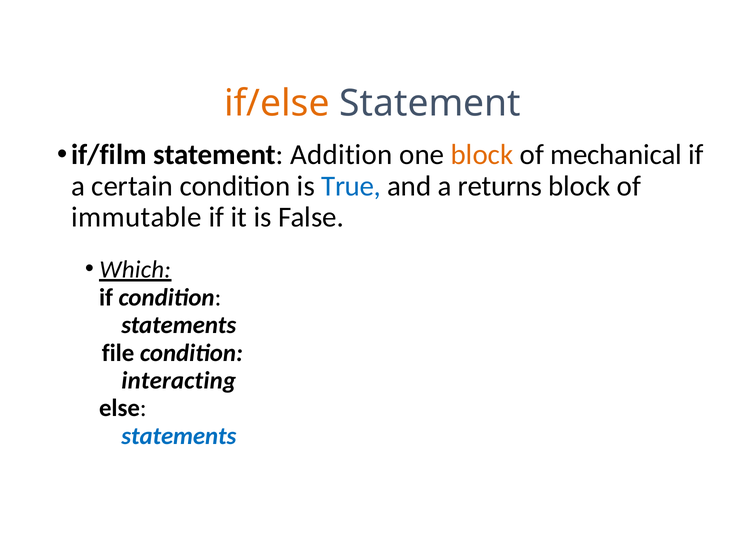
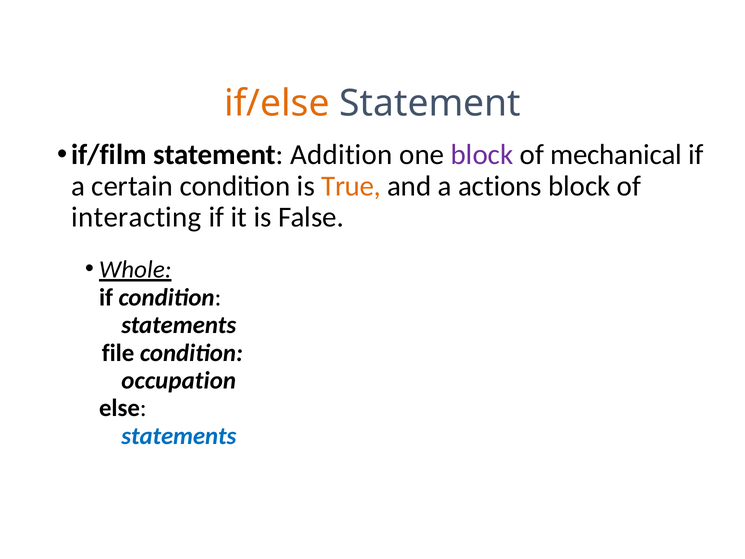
block at (482, 155) colour: orange -> purple
True colour: blue -> orange
returns: returns -> actions
immutable: immutable -> interacting
Which: Which -> Whole
interacting: interacting -> occupation
